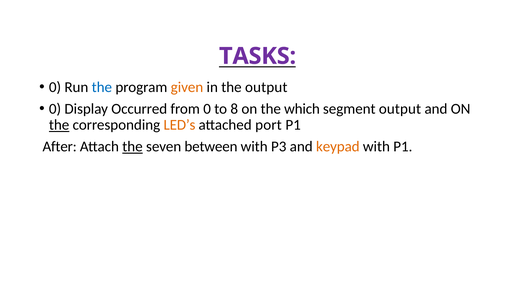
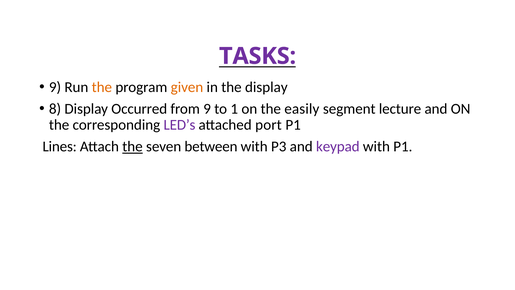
0 at (55, 87): 0 -> 9
the at (102, 87) colour: blue -> orange
the output: output -> display
0 at (55, 109): 0 -> 8
from 0: 0 -> 9
8: 8 -> 1
which: which -> easily
segment output: output -> lecture
the at (59, 125) underline: present -> none
LED’s colour: orange -> purple
After: After -> Lines
keypad colour: orange -> purple
